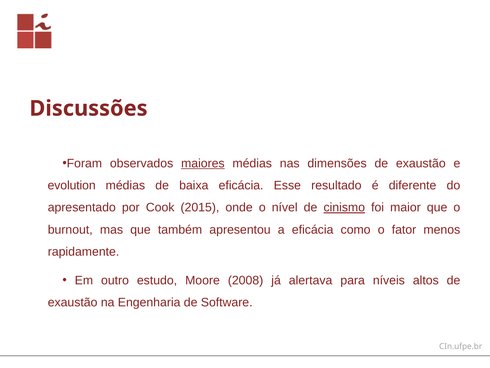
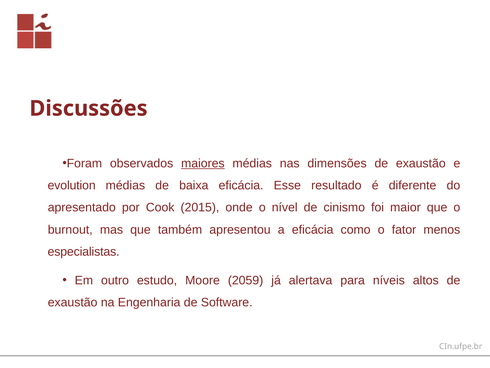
cinismo underline: present -> none
rapidamente: rapidamente -> especialistas
2008: 2008 -> 2059
